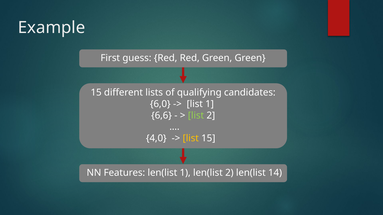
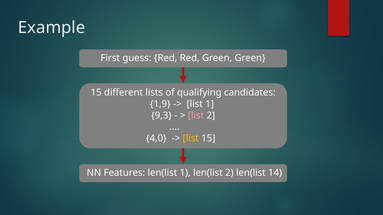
6,0: 6,0 -> 1,9
6,6: 6,6 -> 9,3
list at (196, 116) colour: light green -> pink
